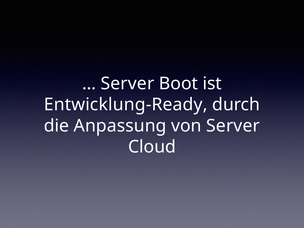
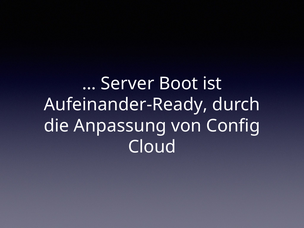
Entwicklung-Ready: Entwicklung-Ready -> Aufeinander-Ready
von Server: Server -> Config
